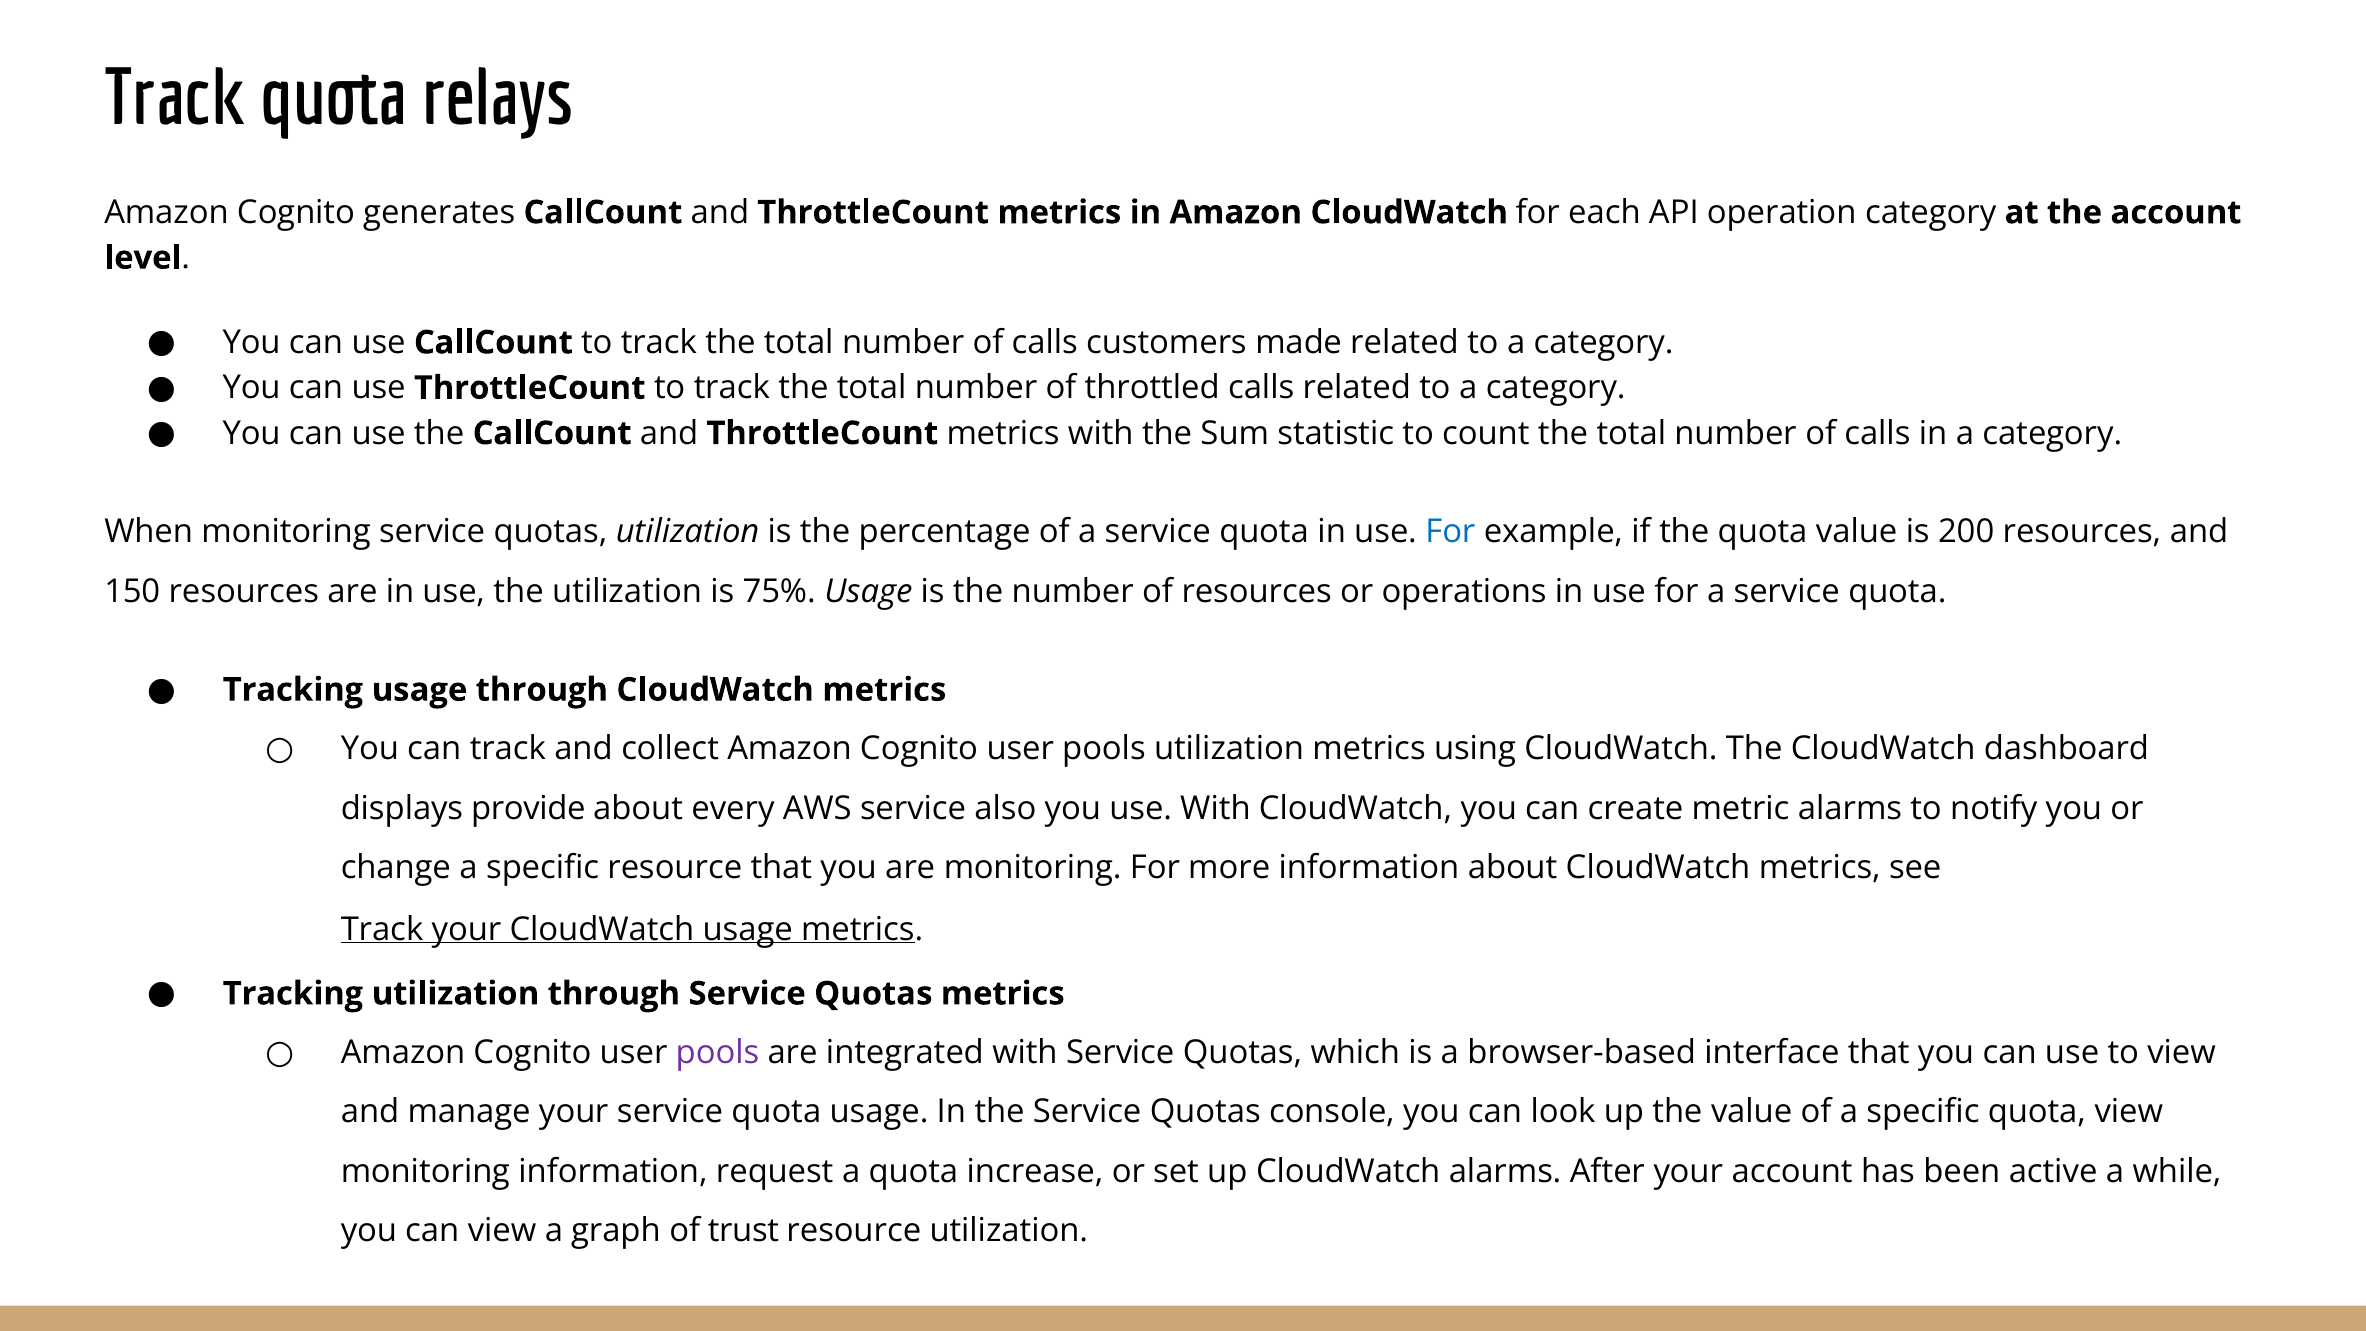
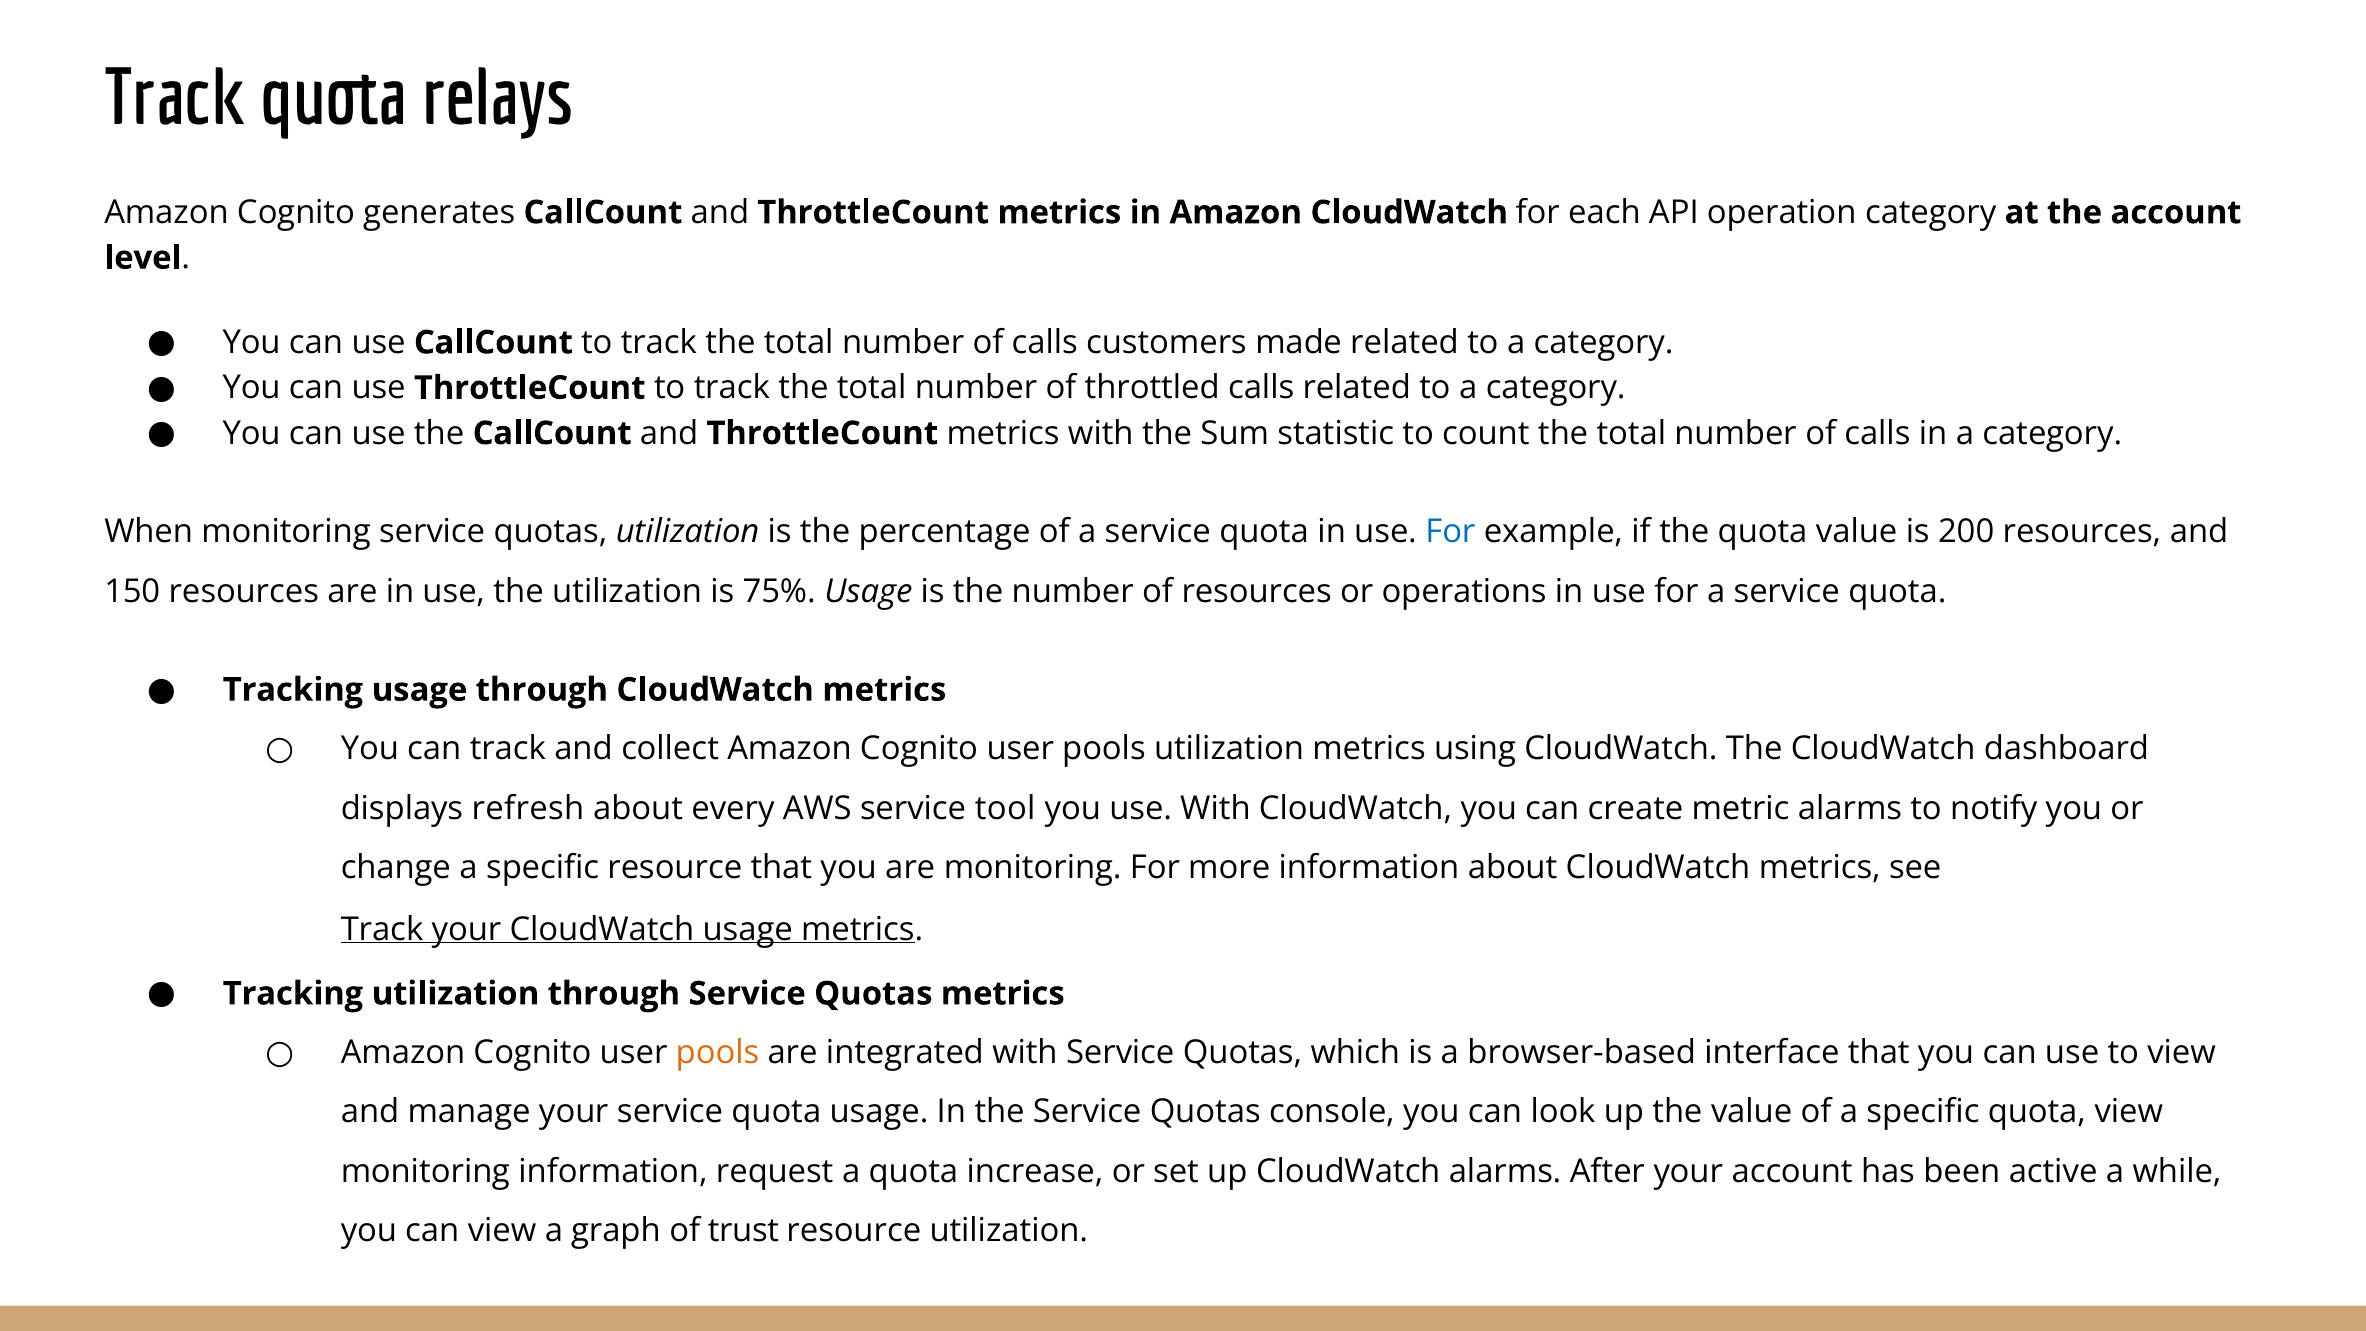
provide: provide -> refresh
also: also -> tool
pools at (717, 1053) colour: purple -> orange
